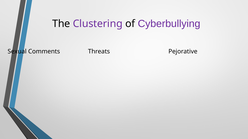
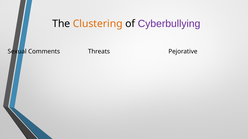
Clustering colour: purple -> orange
